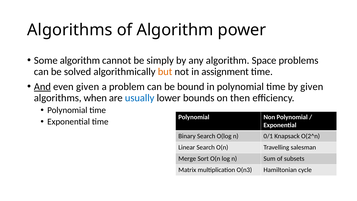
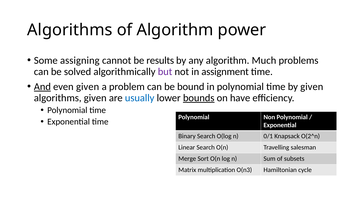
Some algorithm: algorithm -> assigning
simply: simply -> results
Space: Space -> Much
but colour: orange -> purple
algorithms when: when -> given
bounds underline: none -> present
then: then -> have
